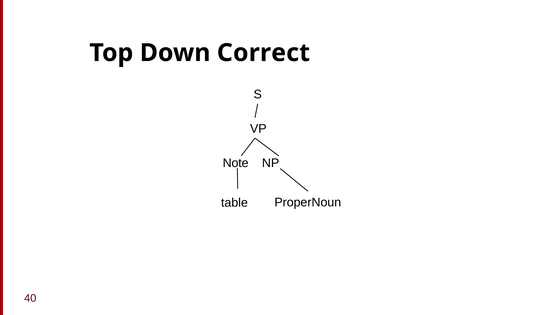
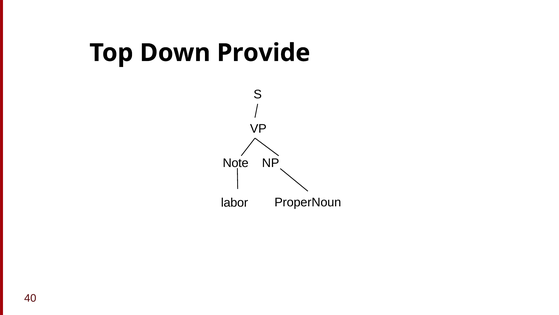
Correct: Correct -> Provide
table: table -> labor
